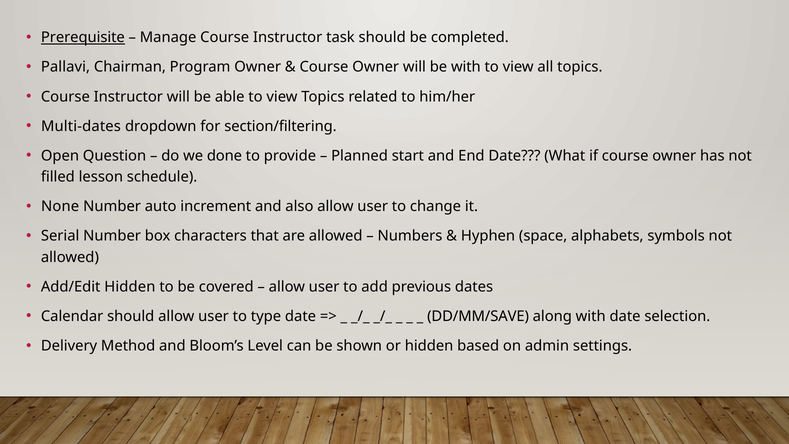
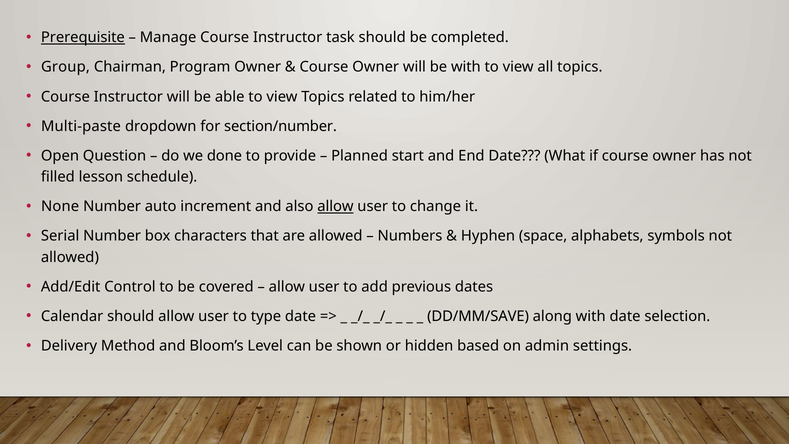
Pallavi: Pallavi -> Group
Multi-dates: Multi-dates -> Multi-paste
section/filtering: section/filtering -> section/number
allow at (335, 206) underline: none -> present
Add/Edit Hidden: Hidden -> Control
